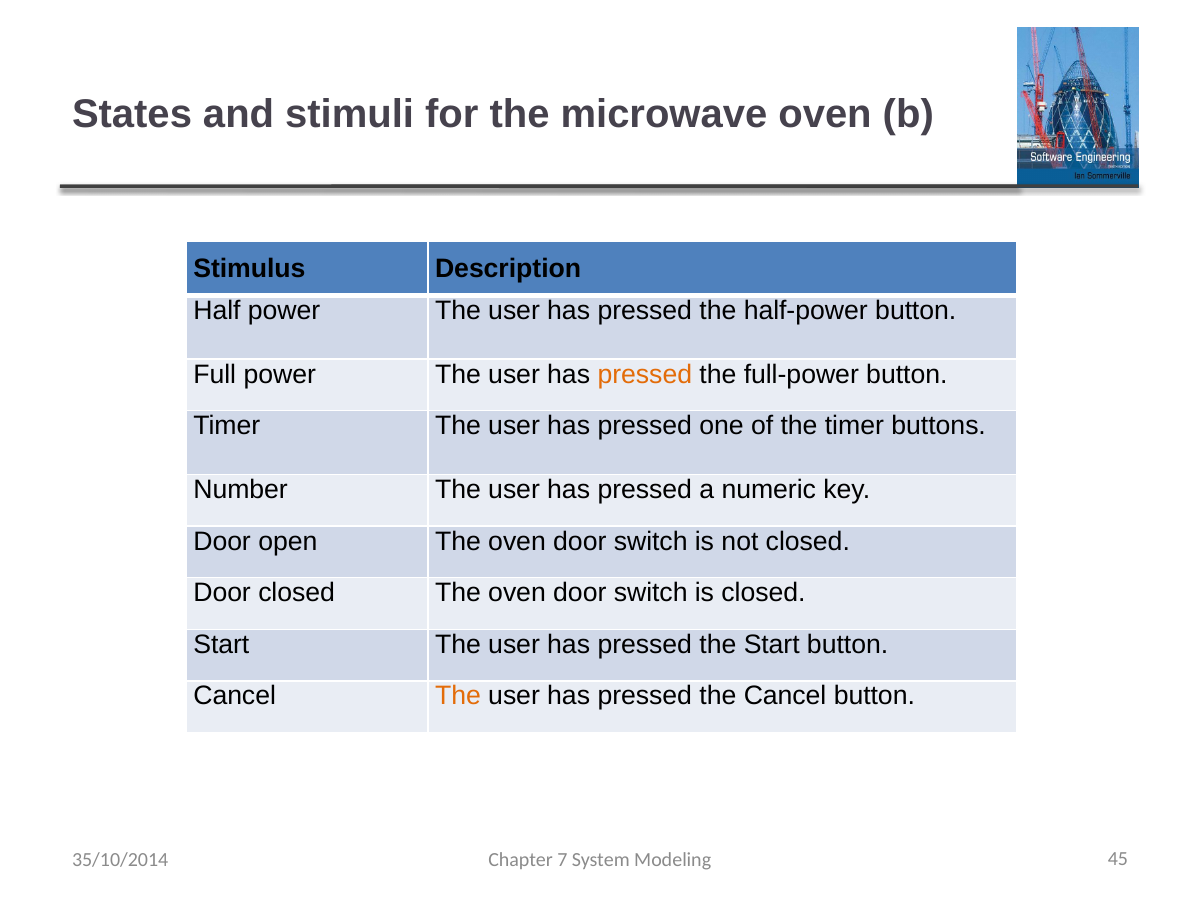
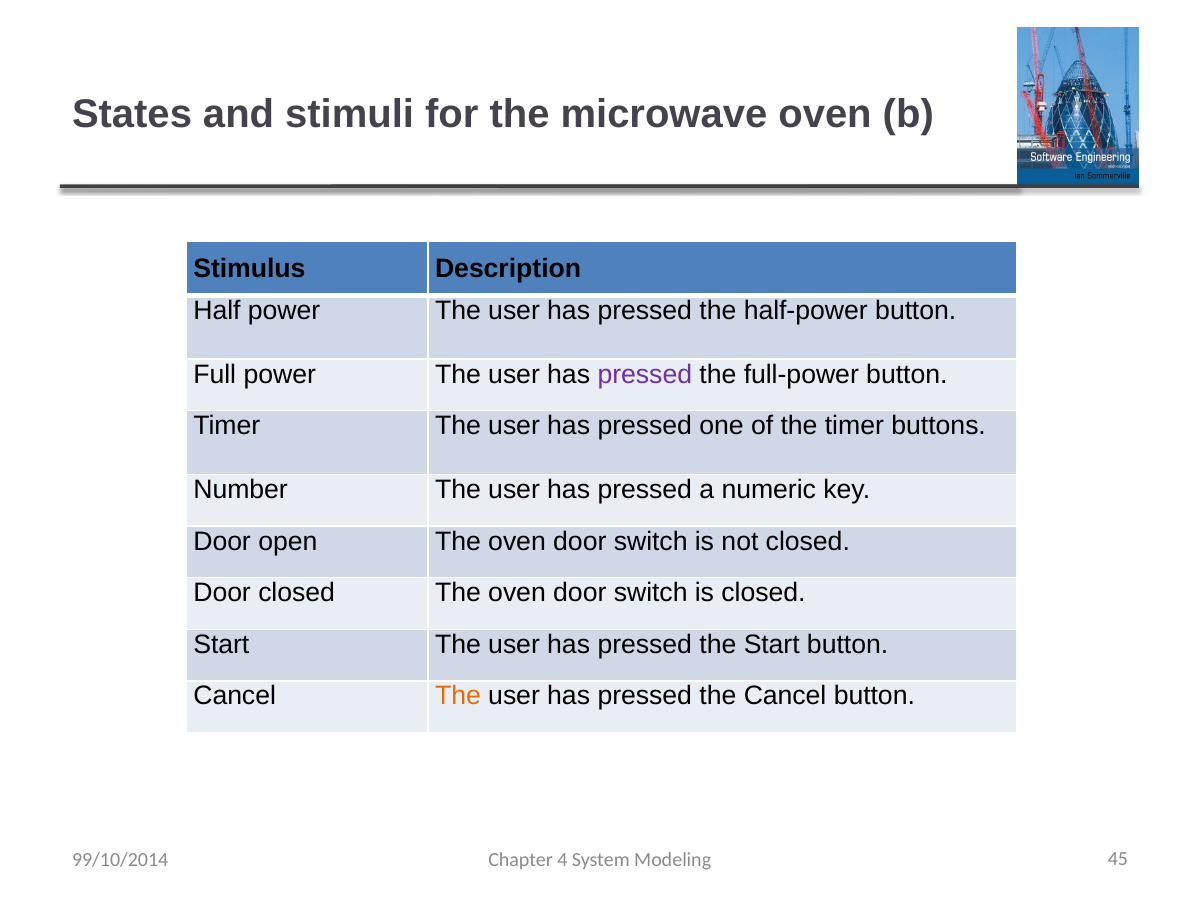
pressed at (645, 374) colour: orange -> purple
35/10/2014: 35/10/2014 -> 99/10/2014
7: 7 -> 4
